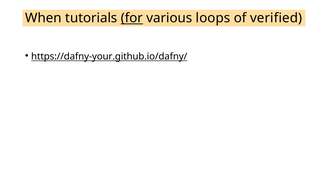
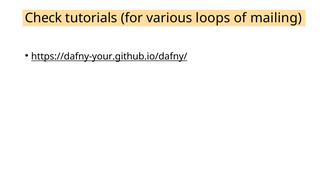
When: When -> Check
for underline: present -> none
verified: verified -> mailing
